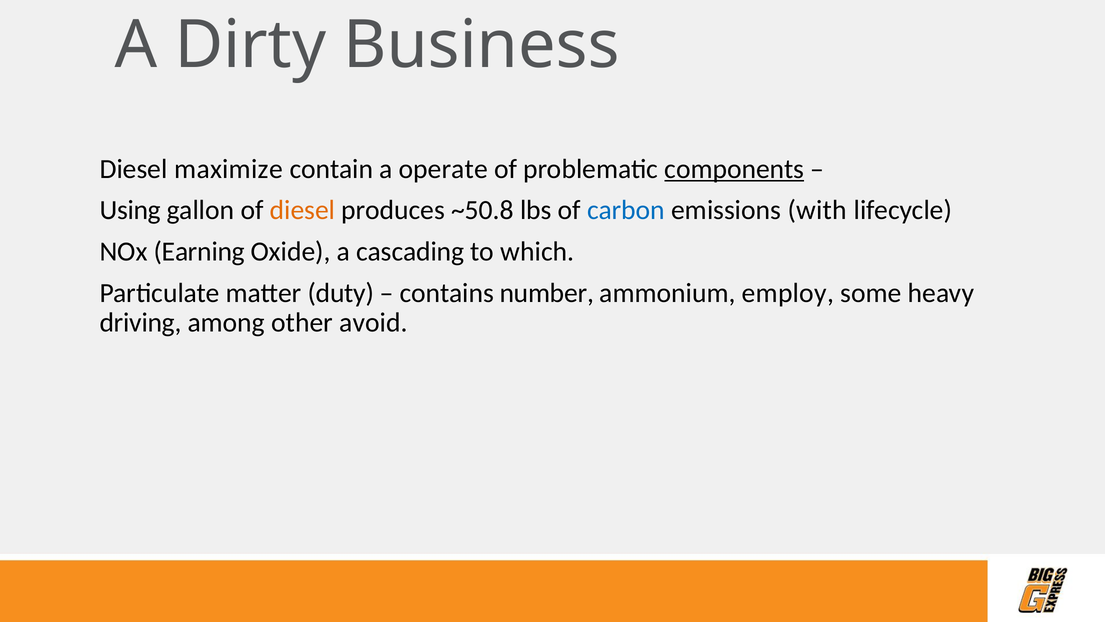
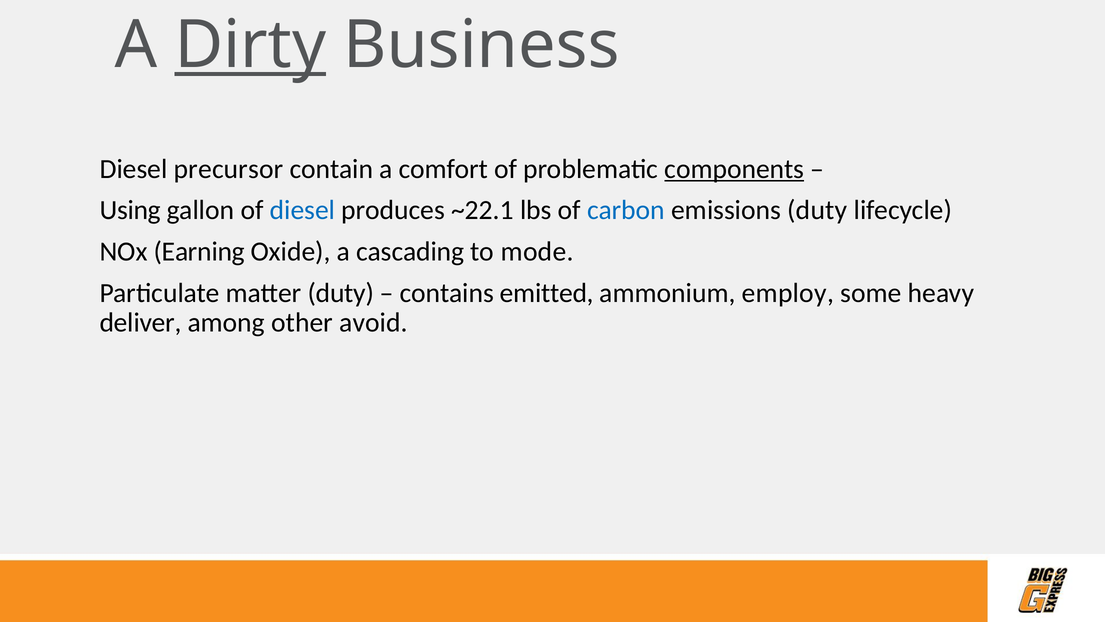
Dirty underline: none -> present
maximize: maximize -> precursor
operate: operate -> comfort
diesel at (302, 210) colour: orange -> blue
~50.8: ~50.8 -> ~22.1
emissions with: with -> duty
which: which -> mode
number: number -> emitted
driving: driving -> deliver
